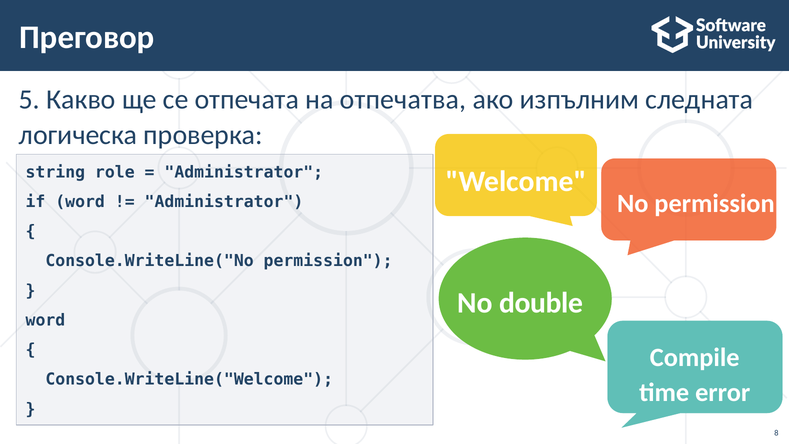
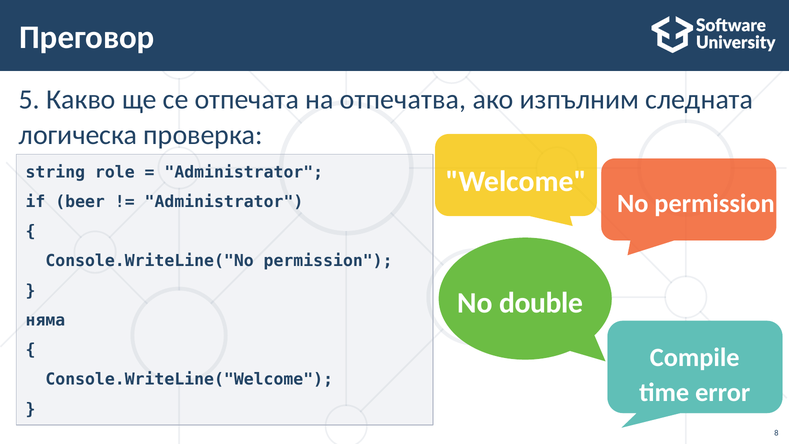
if word: word -> beer
word at (45, 320): word -> няма
